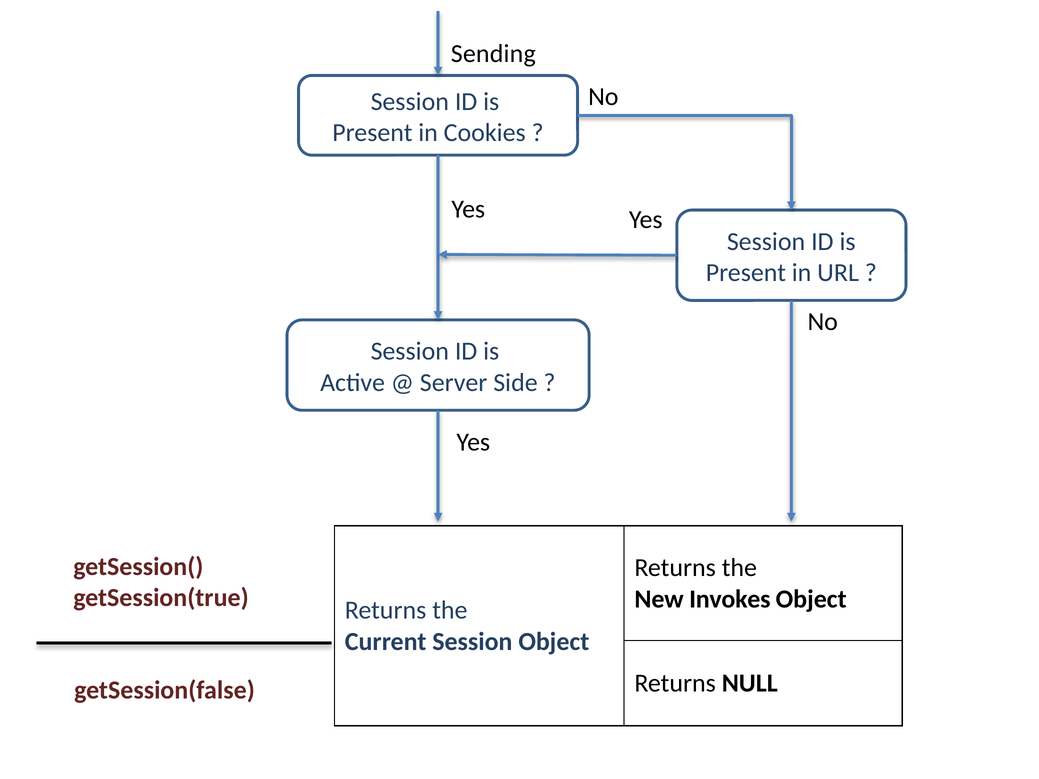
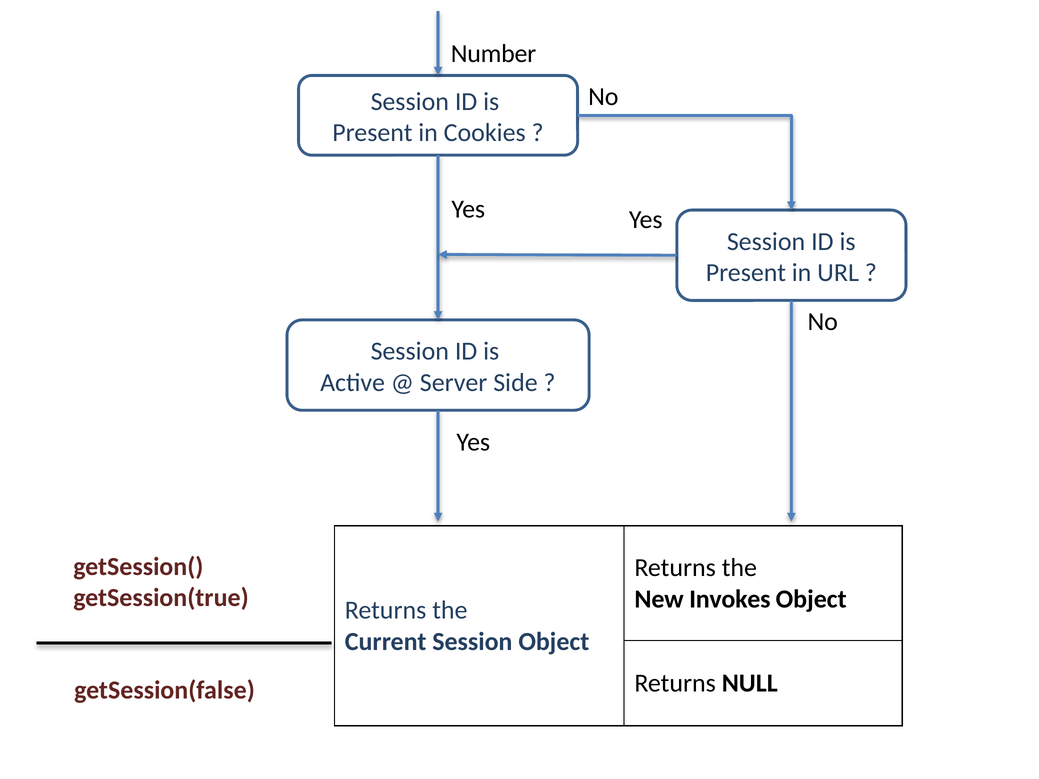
Sending: Sending -> Number
